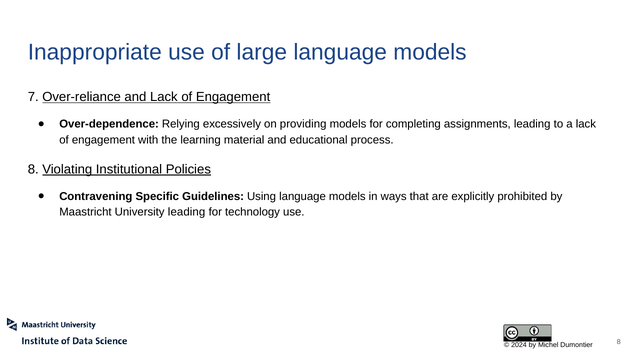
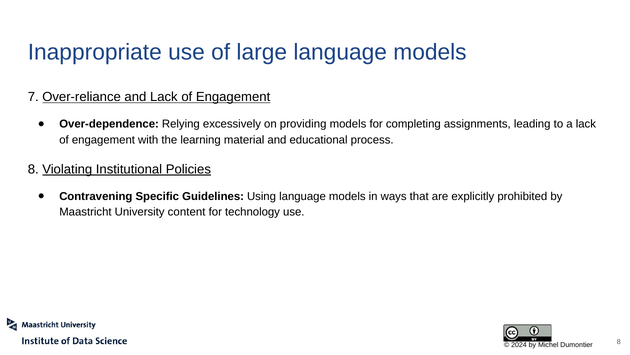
University leading: leading -> content
